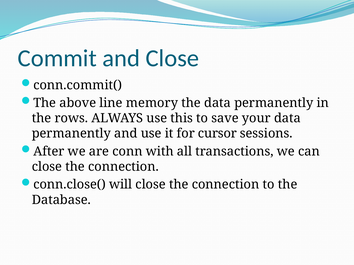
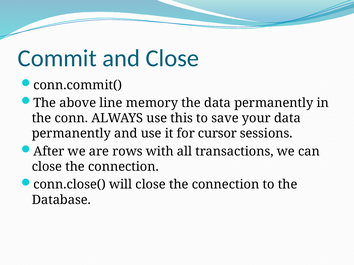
rows: rows -> conn
conn: conn -> rows
